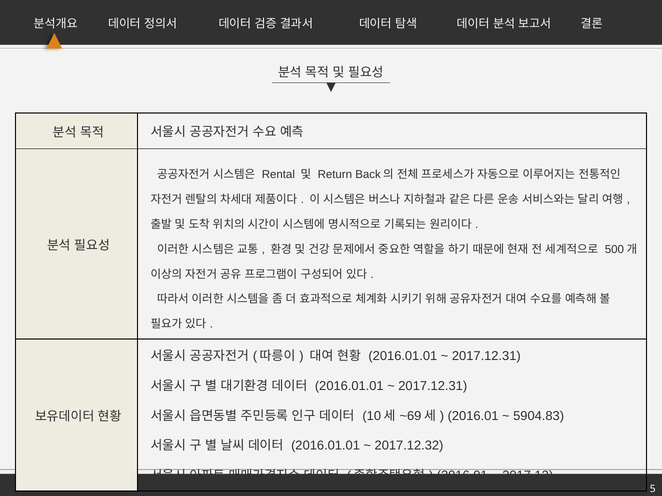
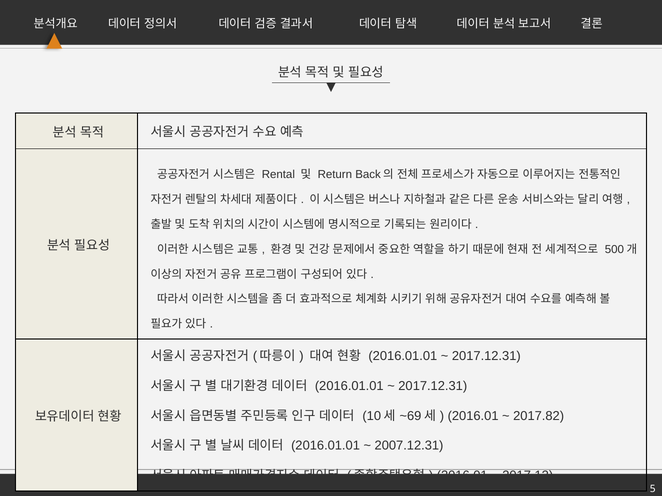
5904.83: 5904.83 -> 2017.82
2017.12.32: 2017.12.32 -> 2007.12.31
